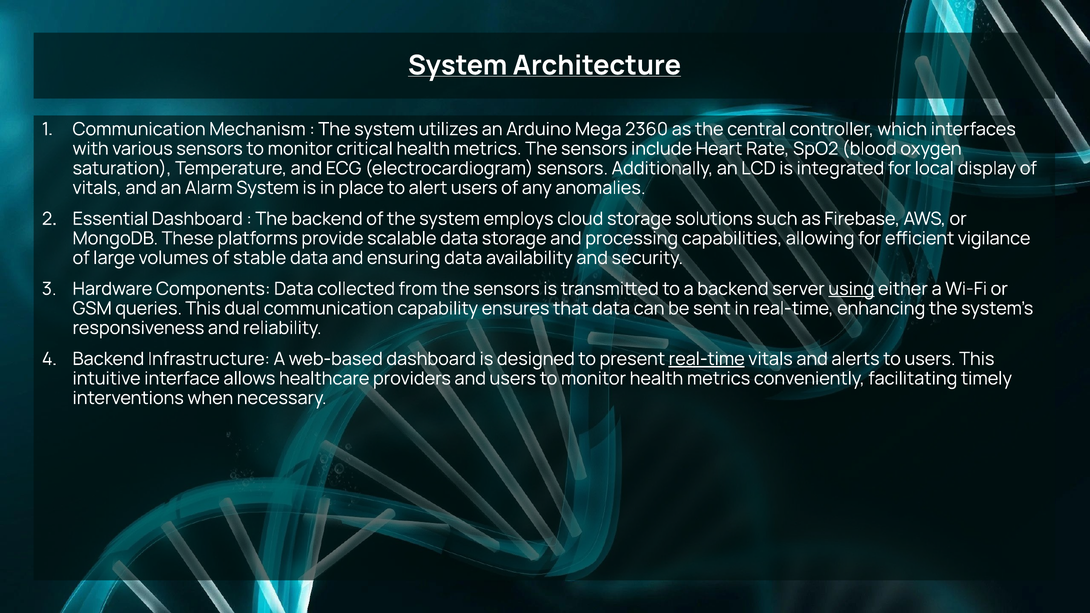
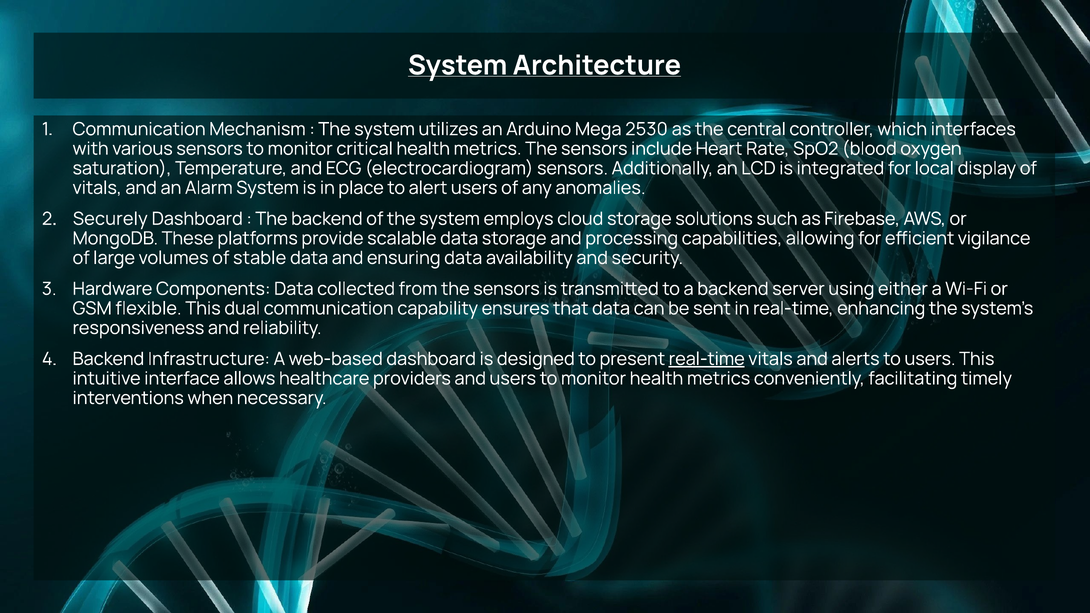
2360: 2360 -> 2530
Essential: Essential -> Securely
using underline: present -> none
queries: queries -> flexible
